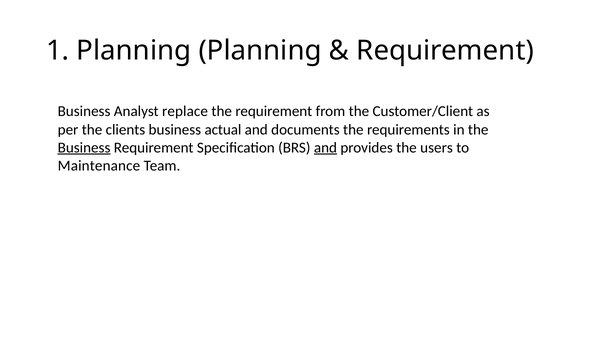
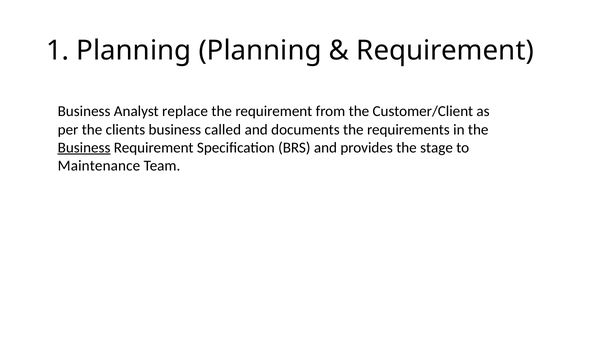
actual: actual -> called
and at (325, 148) underline: present -> none
users: users -> stage
